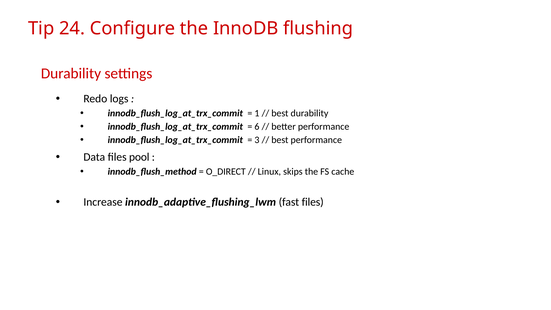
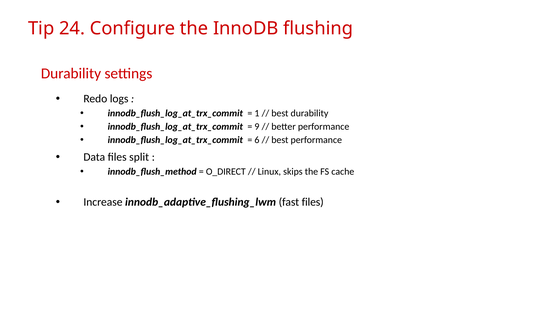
6: 6 -> 9
3: 3 -> 6
pool: pool -> split
